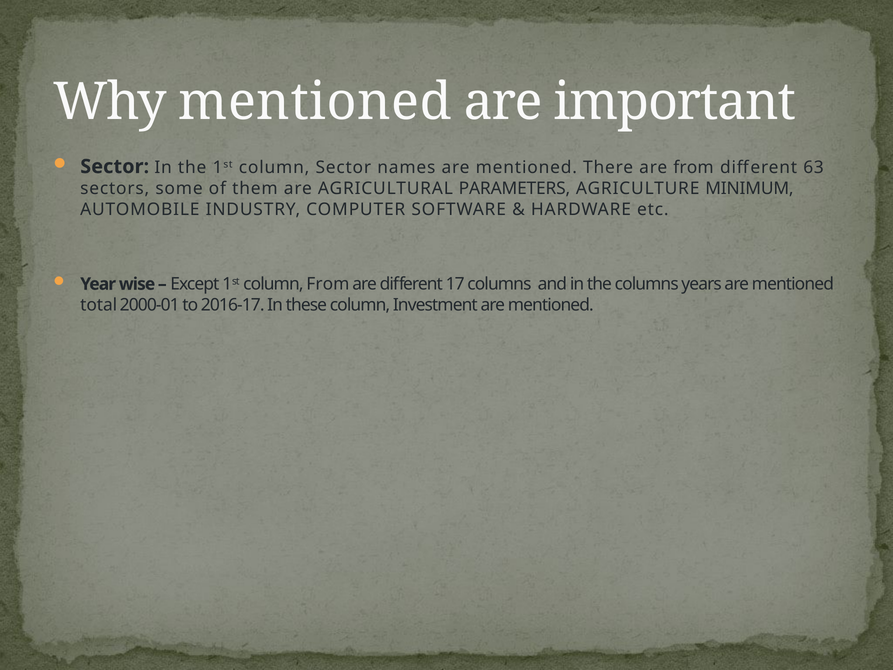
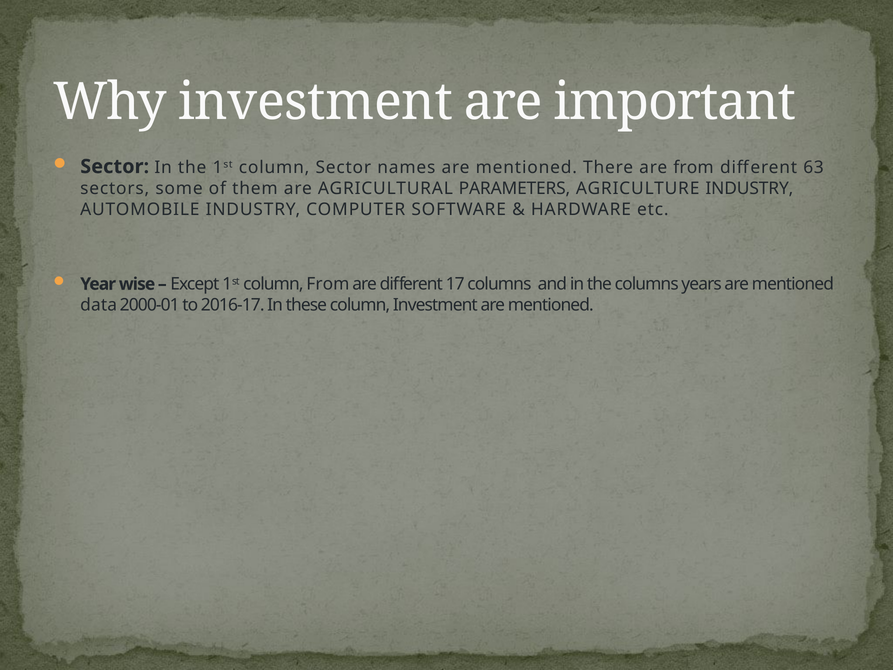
Why mentioned: mentioned -> investment
AGRICULTURE MINIMUM: MINIMUM -> INDUSTRY
total: total -> data
